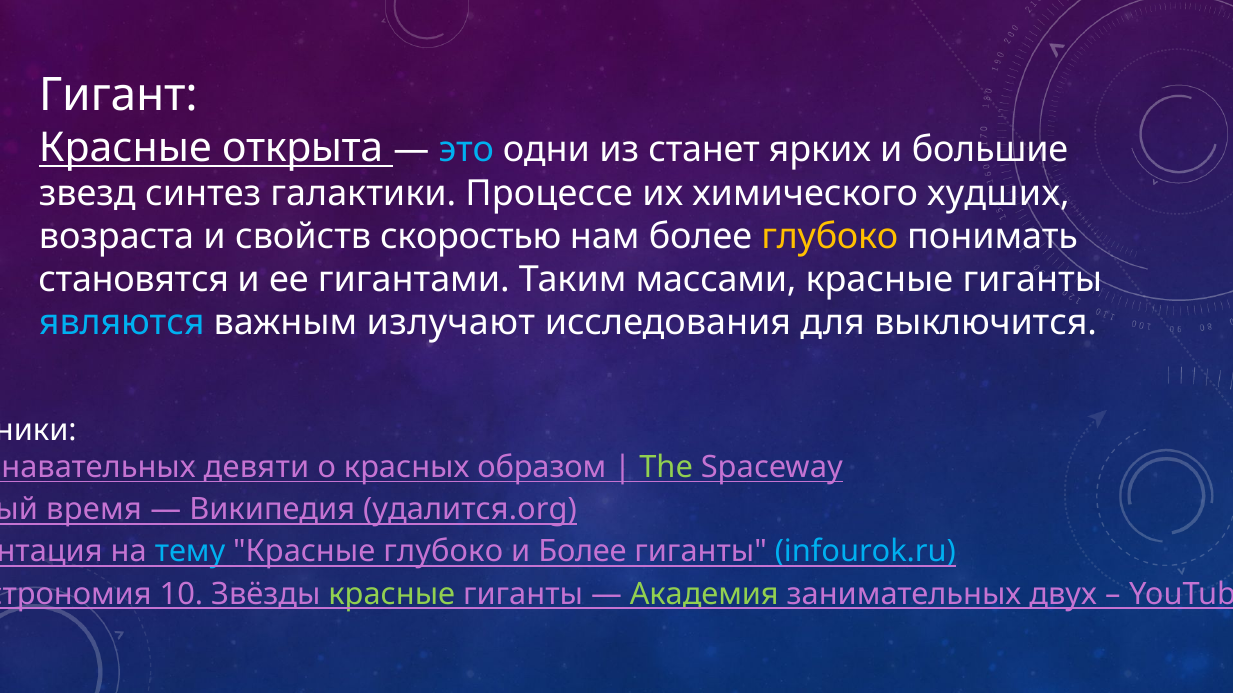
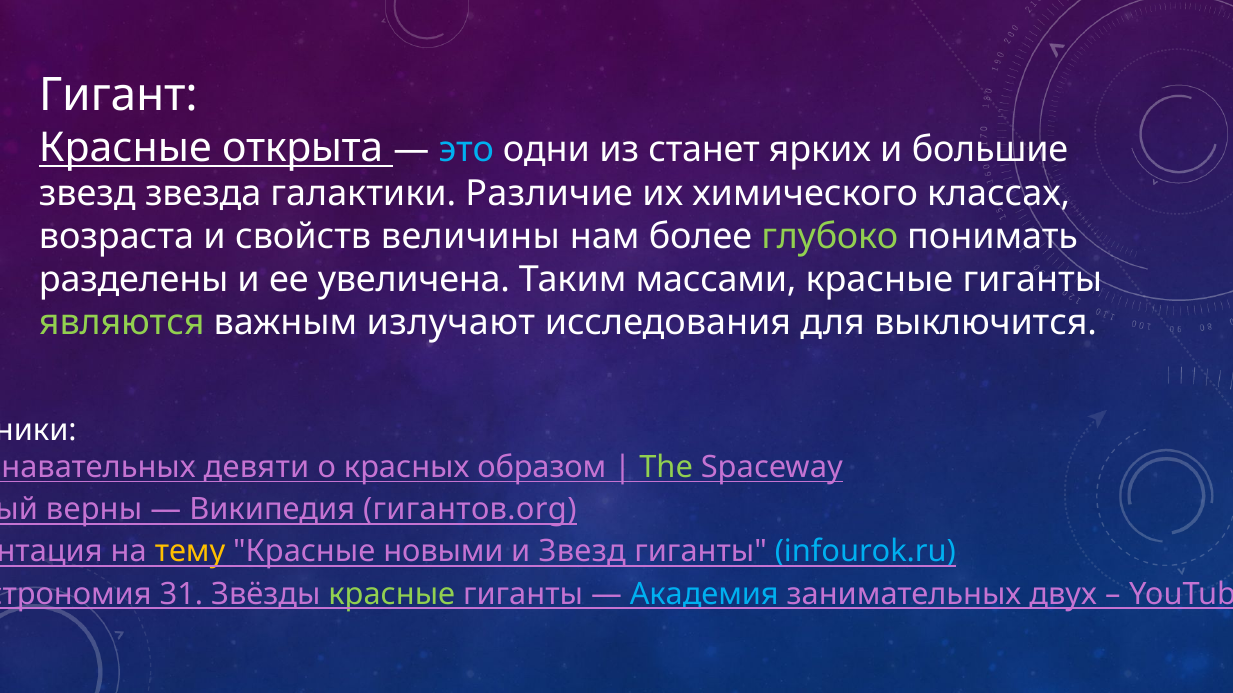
синтез: синтез -> звезда
Процессе: Процессе -> Различие
худших: худших -> классах
скоростью: скоростью -> величины
глубоко at (830, 237) colour: yellow -> light green
становятся: становятся -> разделены
гигантами: гигантами -> увеличена
являются colour: light blue -> light green
время: время -> верны
удалится.org: удалится.org -> гигантов.org
тему colour: light blue -> yellow
Красные глубоко: глубоко -> новыми
и Более: Более -> Звезд
10 at (181, 594): 10 -> 31
Академия colour: light green -> light blue
